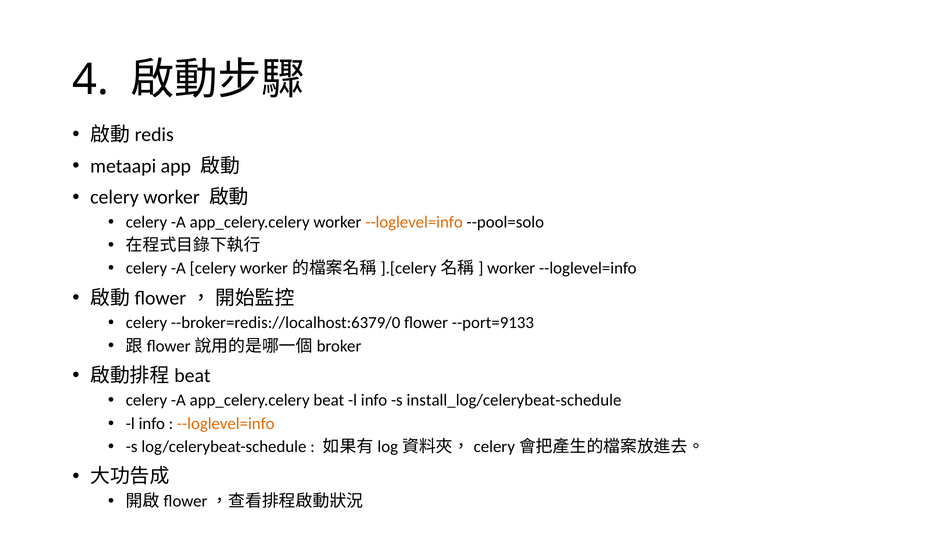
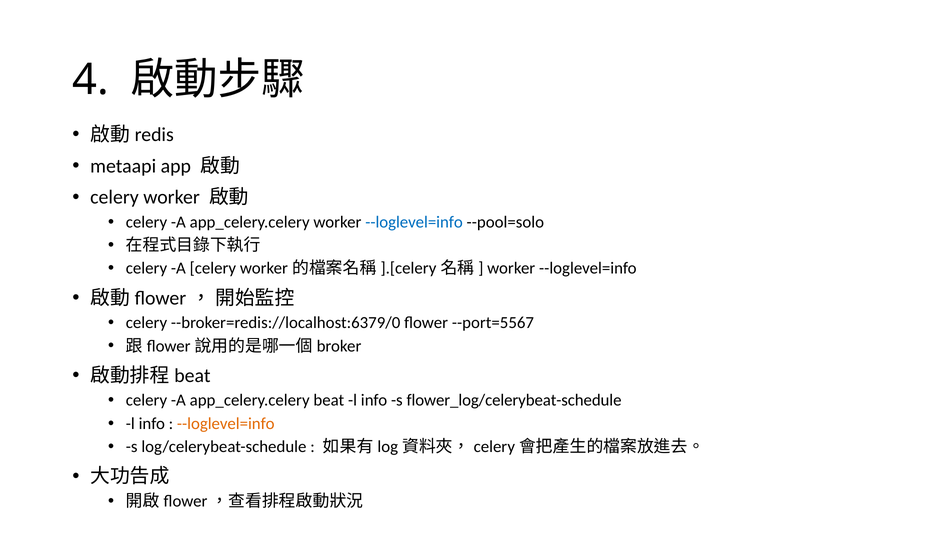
--loglevel=info at (414, 222) colour: orange -> blue
--port=9133: --port=9133 -> --port=5567
install_log/celerybeat-schedule: install_log/celerybeat-schedule -> flower_log/celerybeat-schedule
